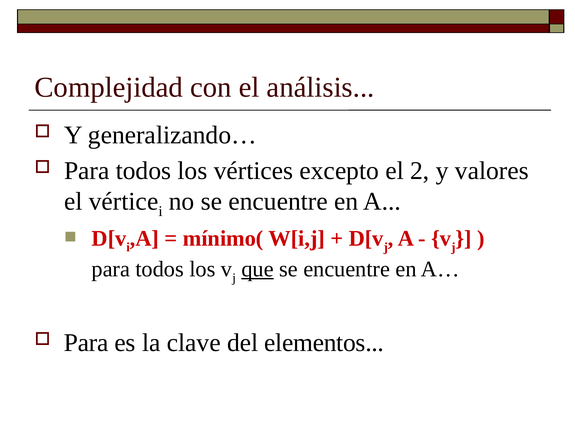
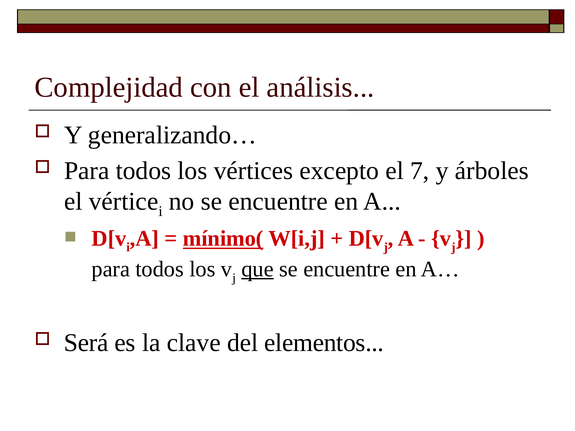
2: 2 -> 7
valores: valores -> árboles
mínimo( underline: none -> present
Para at (86, 343): Para -> Será
